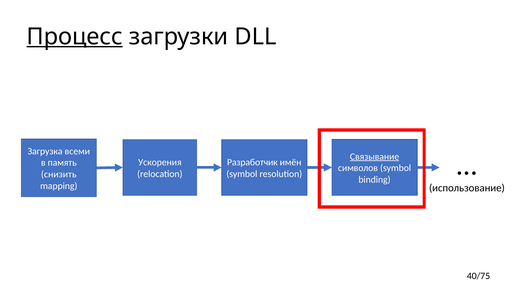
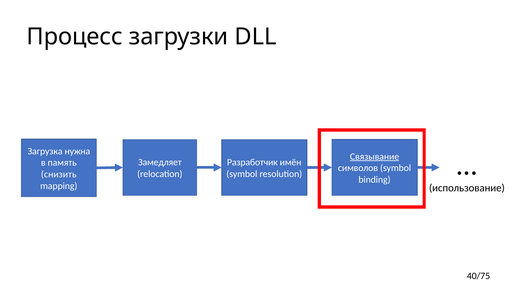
Процесс underline: present -> none
всеми: всеми -> нужна
Ускорения: Ускорения -> Замедляет
